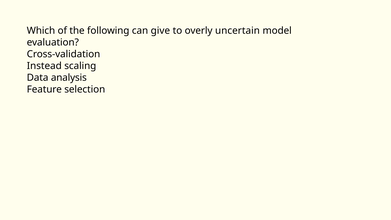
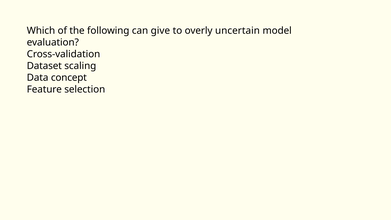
Instead: Instead -> Dataset
analysis: analysis -> concept
